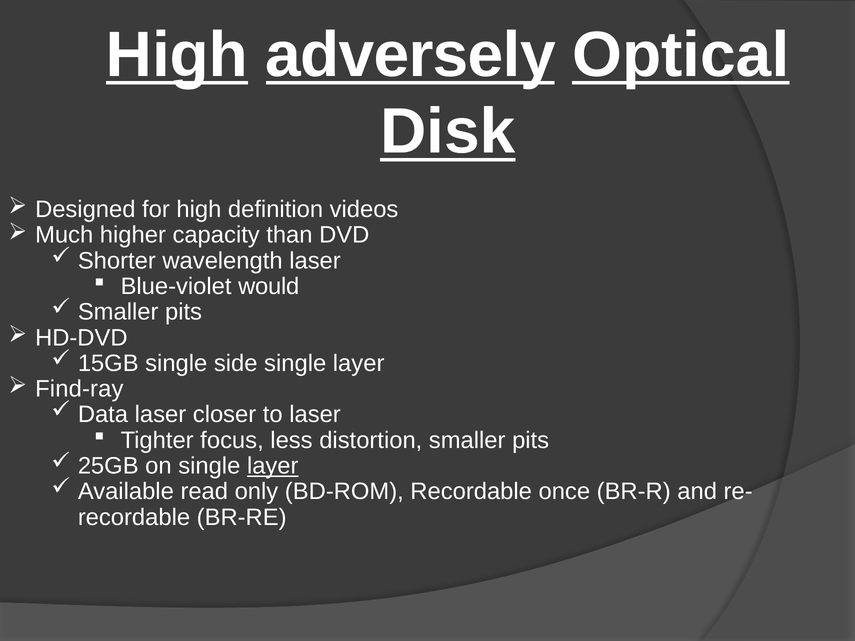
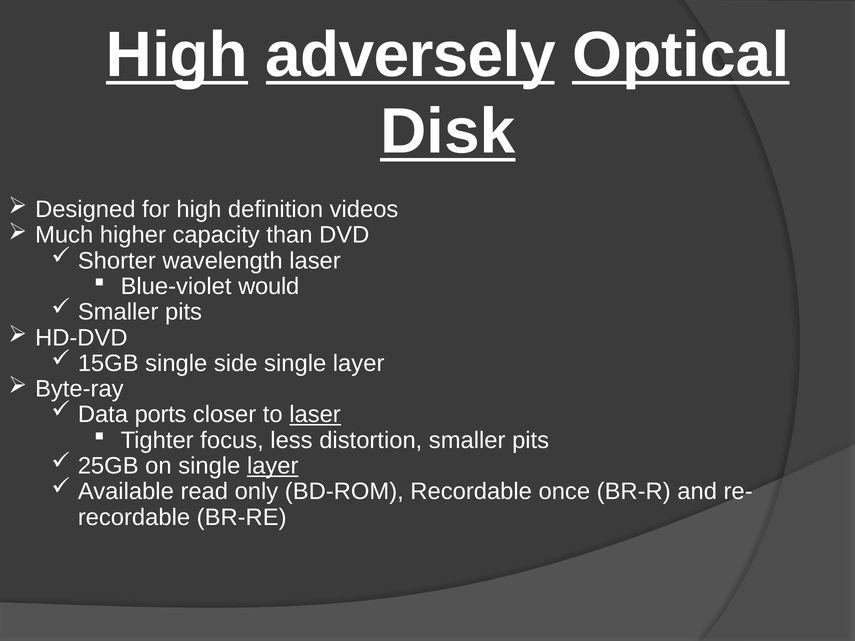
Find-ray: Find-ray -> Byte-ray
Data laser: laser -> ports
laser at (315, 415) underline: none -> present
